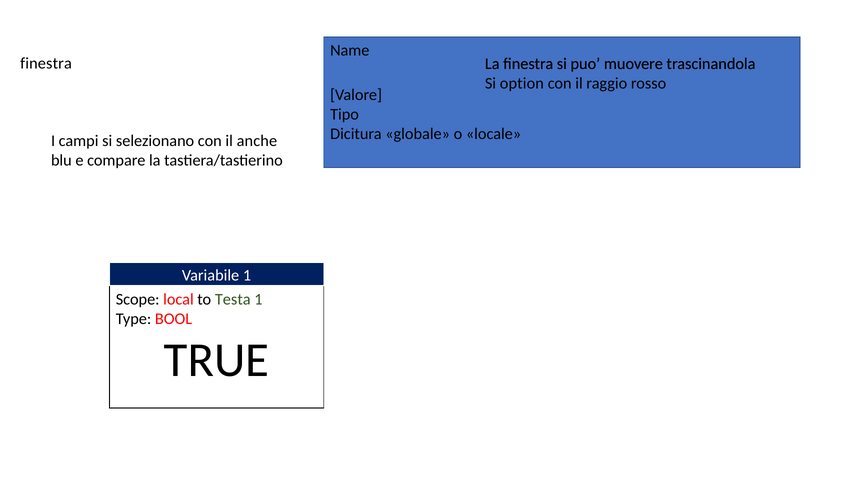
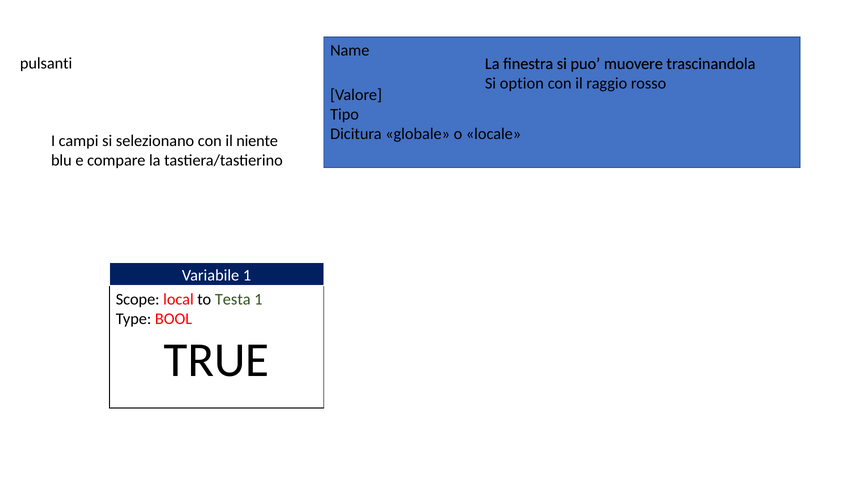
finestra at (46, 63): finestra -> pulsanti
anche: anche -> niente
